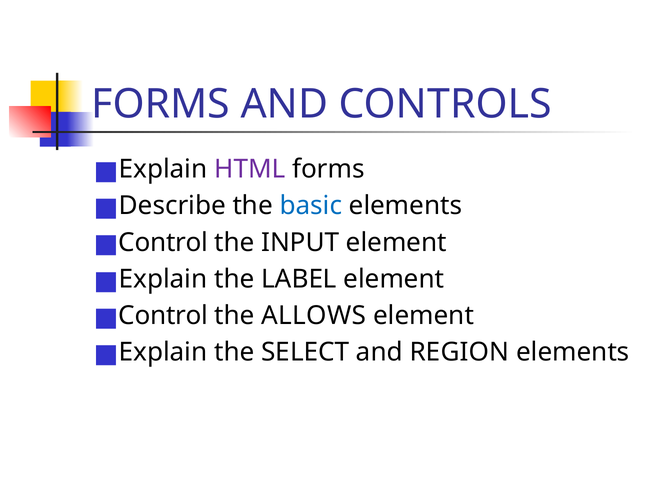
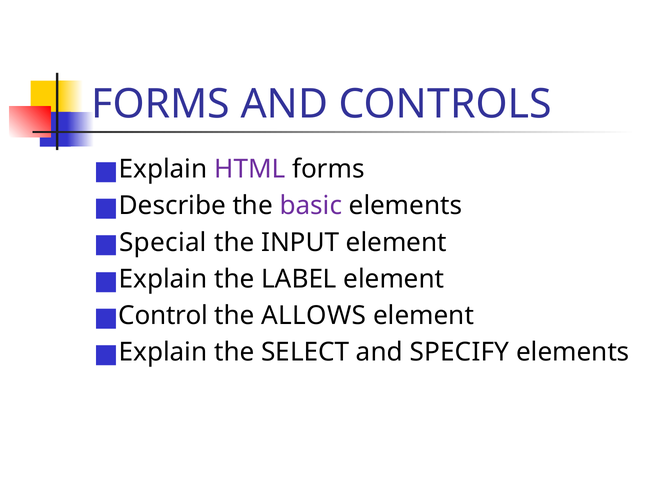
basic colour: blue -> purple
Control at (163, 242): Control -> Special
REGION: REGION -> SPECIFY
